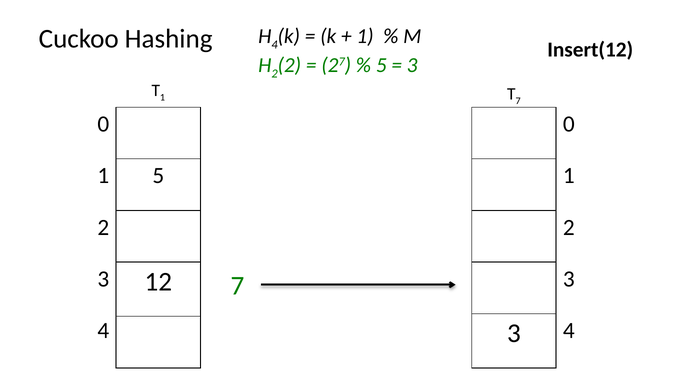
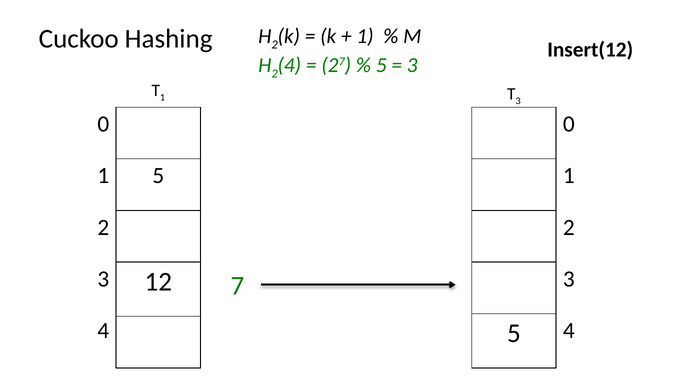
4 at (275, 44): 4 -> 2
2 2: 2 -> 4
7 at (518, 101): 7 -> 3
4 3: 3 -> 5
